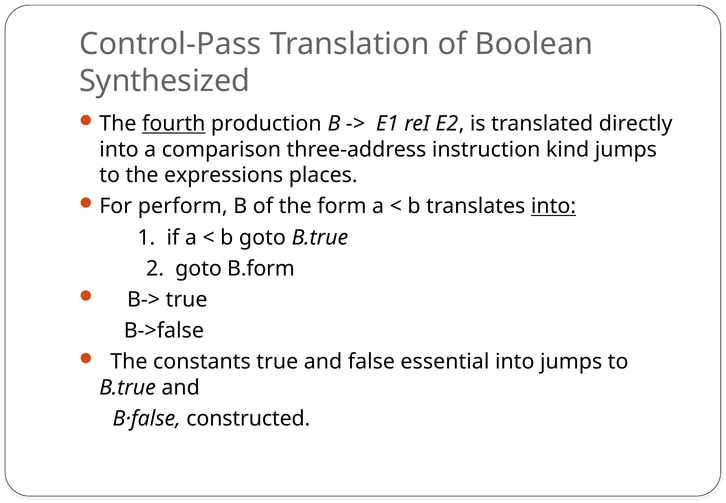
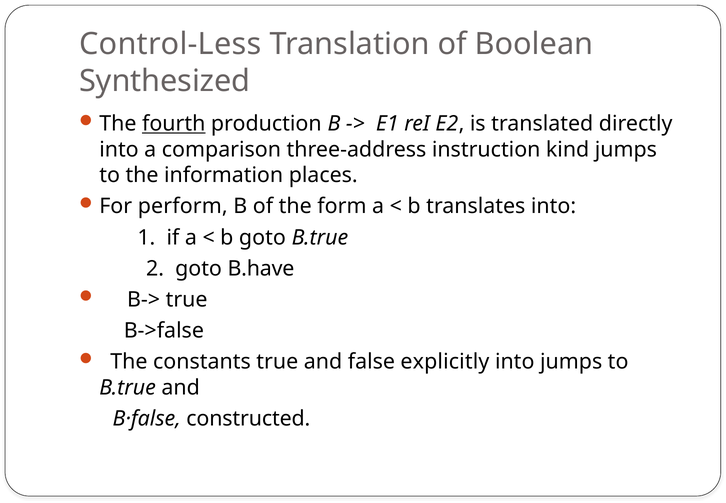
Control-Pass: Control-Pass -> Control-Less
expressions: expressions -> information
into at (554, 206) underline: present -> none
B.form: B.form -> B.have
essential: essential -> explicitly
